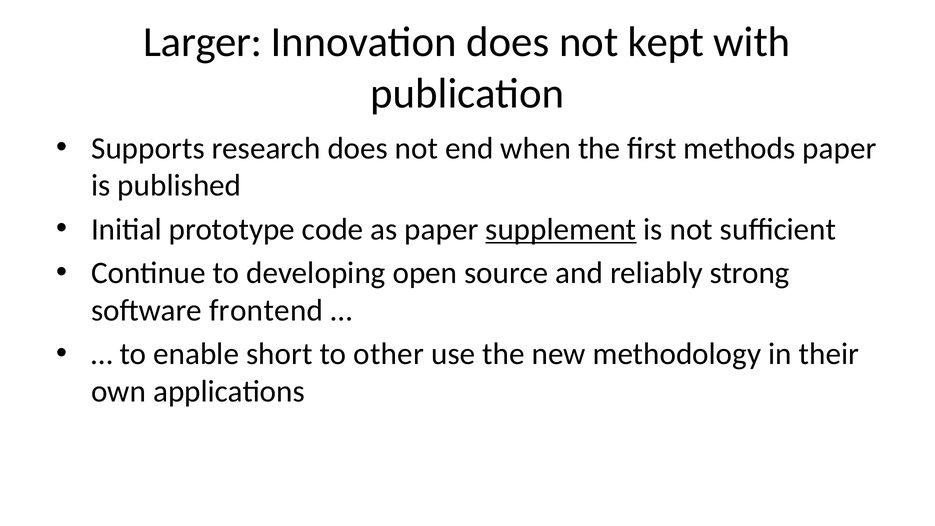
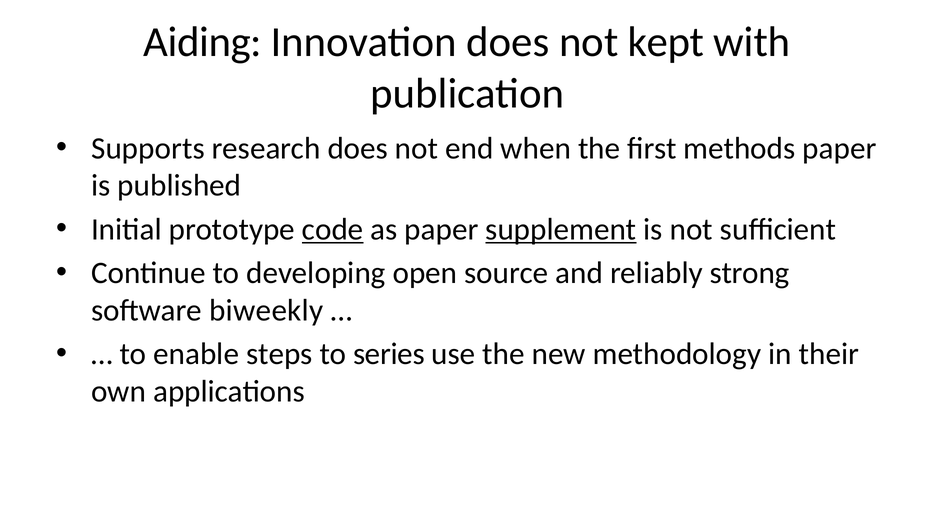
Larger: Larger -> Aiding
code underline: none -> present
frontend: frontend -> biweekly
short: short -> steps
other: other -> series
